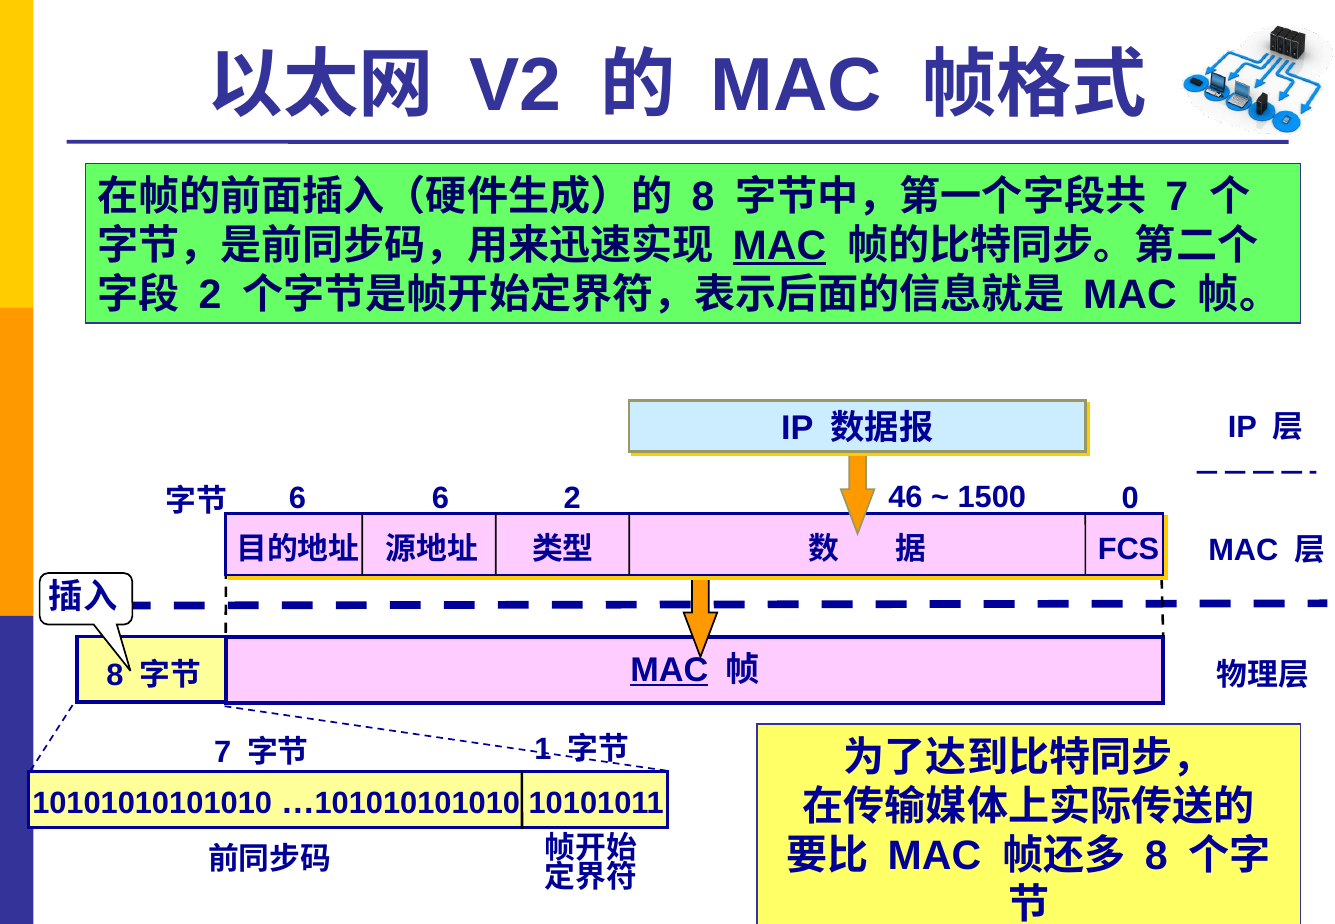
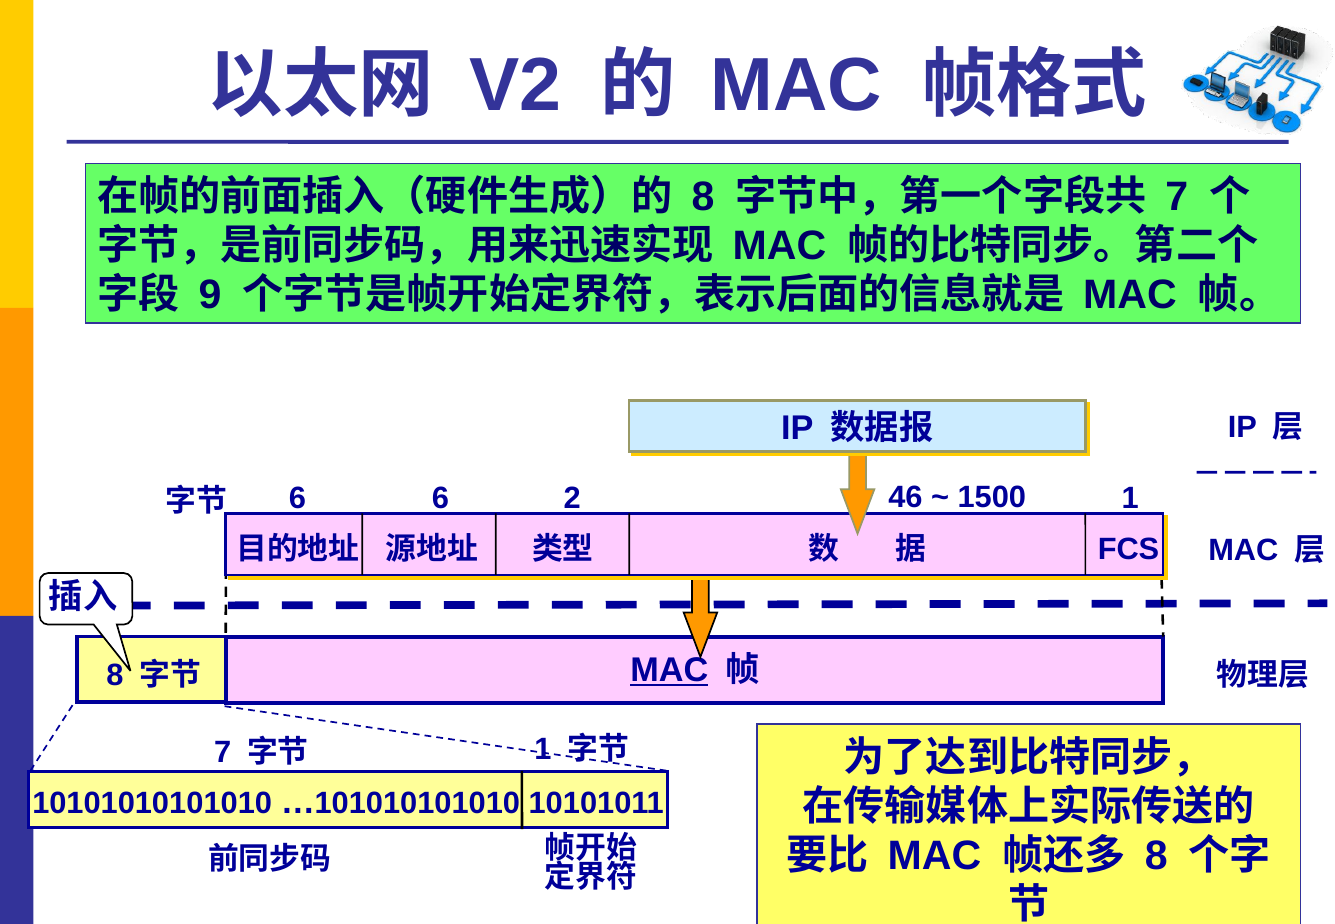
MAC at (779, 246) underline: present -> none
2 at (210, 295): 2 -> 9
2 0: 0 -> 1
